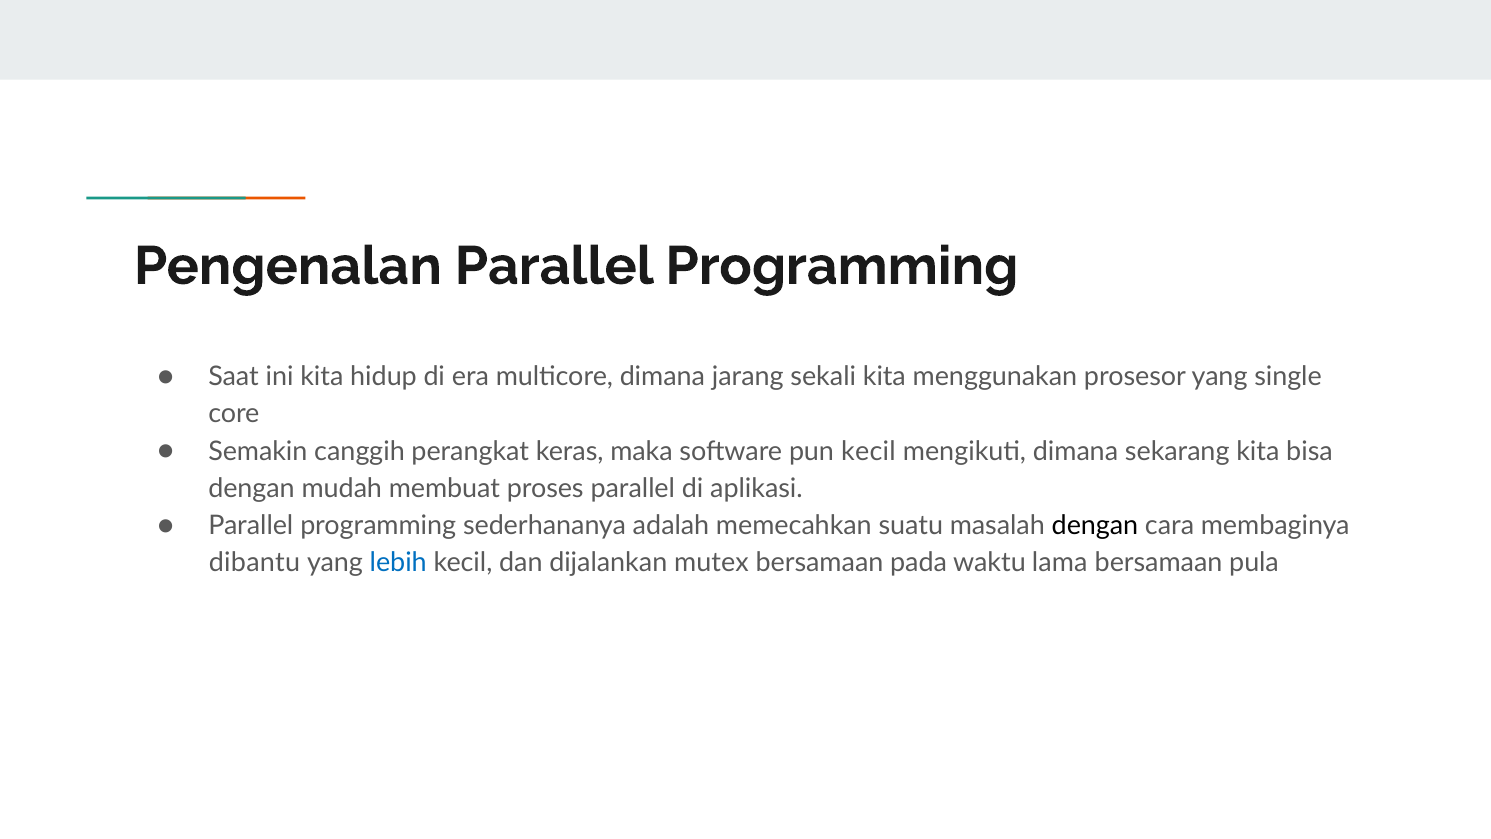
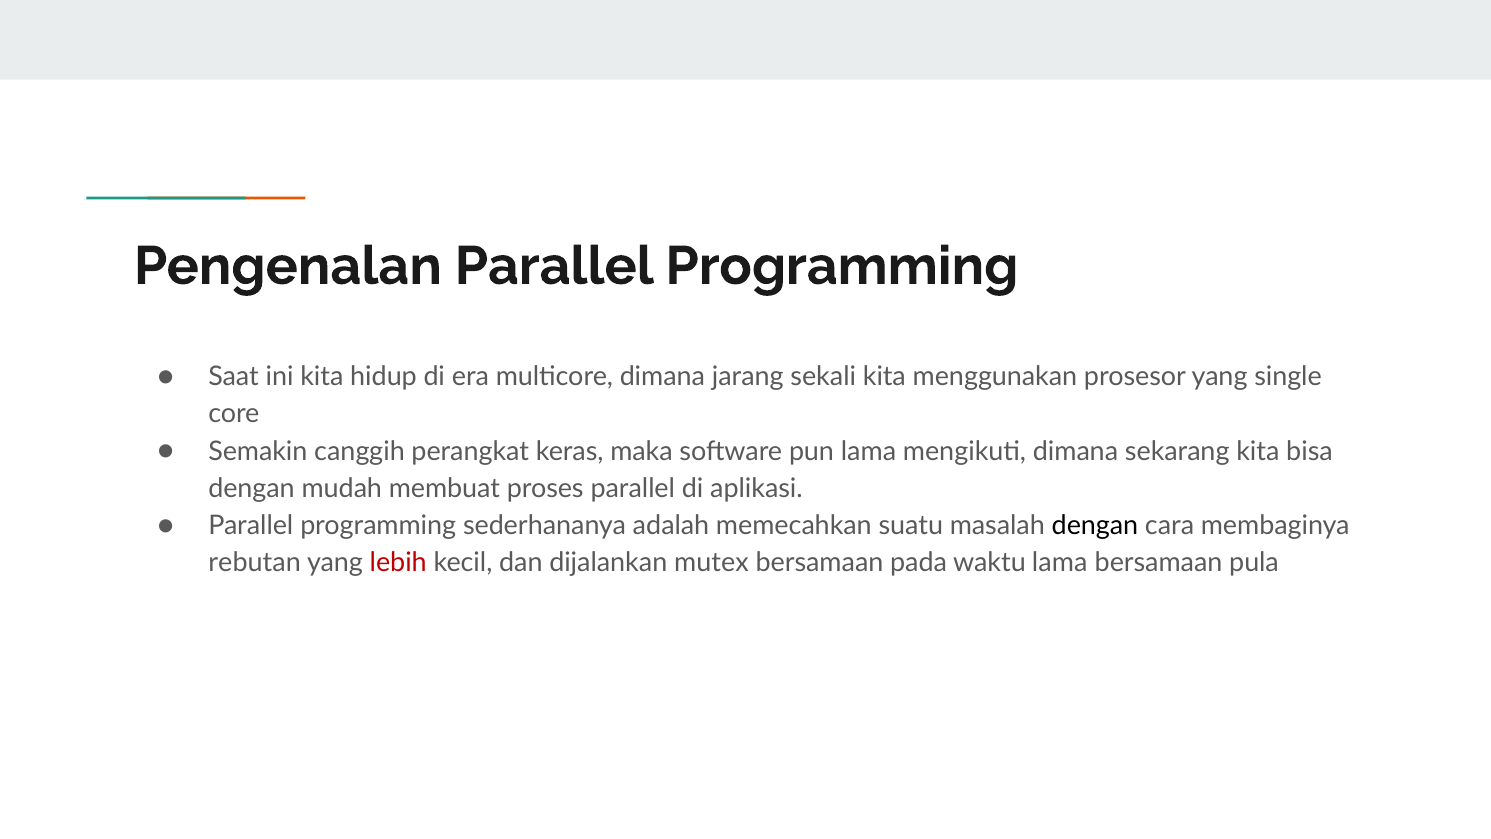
pun kecil: kecil -> lama
dibantu: dibantu -> rebutan
lebih colour: blue -> red
